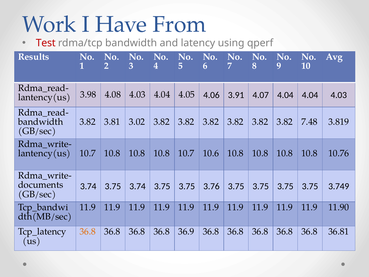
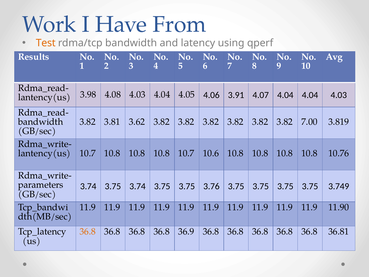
Test colour: red -> orange
3.02: 3.02 -> 3.62
7.48: 7.48 -> 7.00
documents: documents -> parameters
